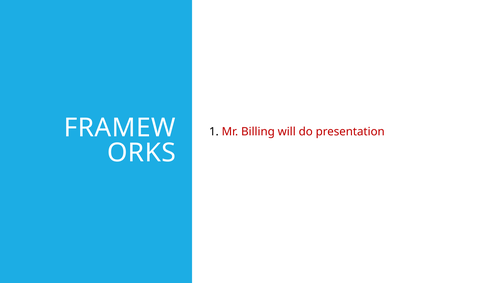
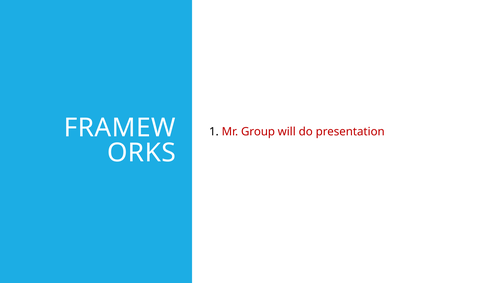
Billing: Billing -> Group
